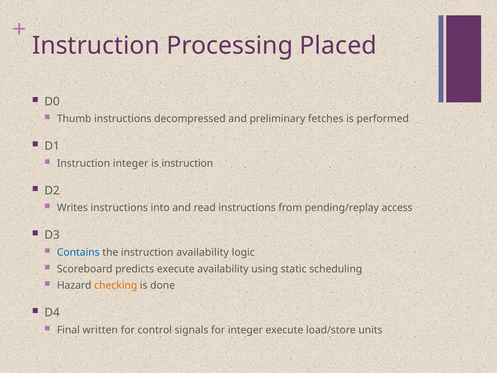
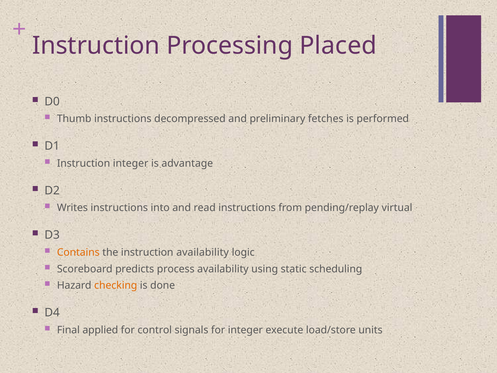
is instruction: instruction -> advantage
access: access -> virtual
Contains colour: blue -> orange
predicts execute: execute -> process
written: written -> applied
